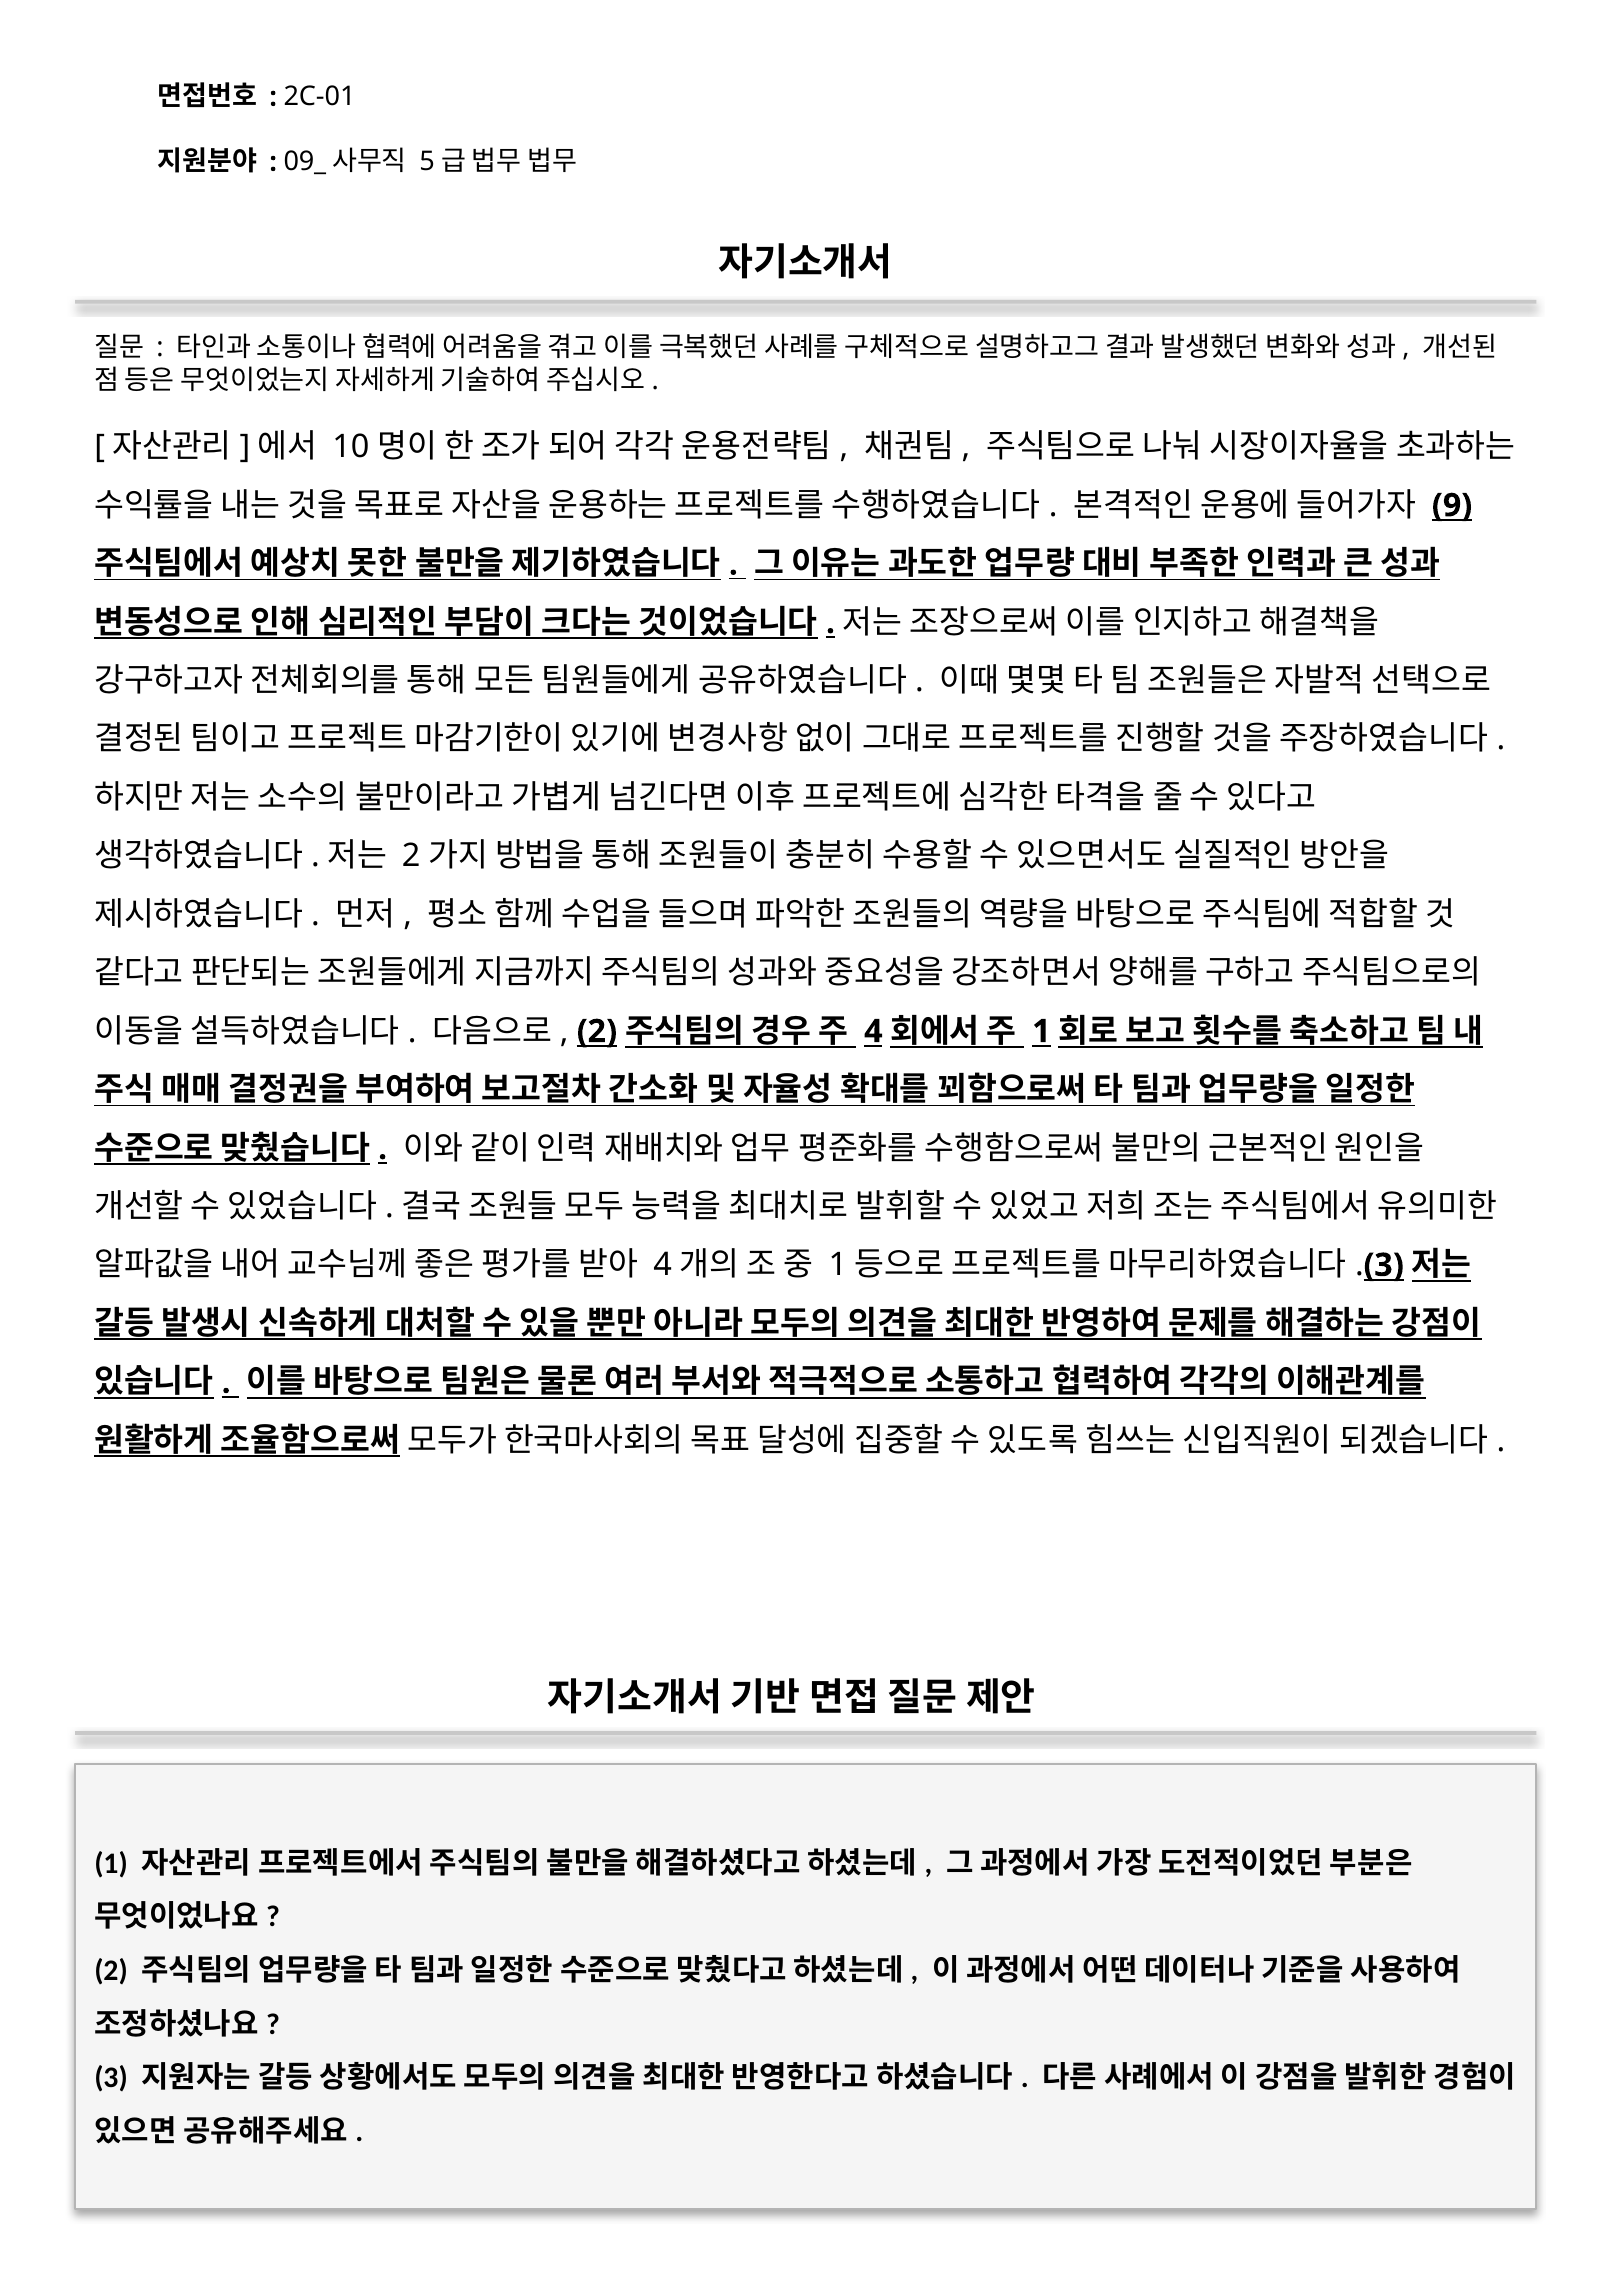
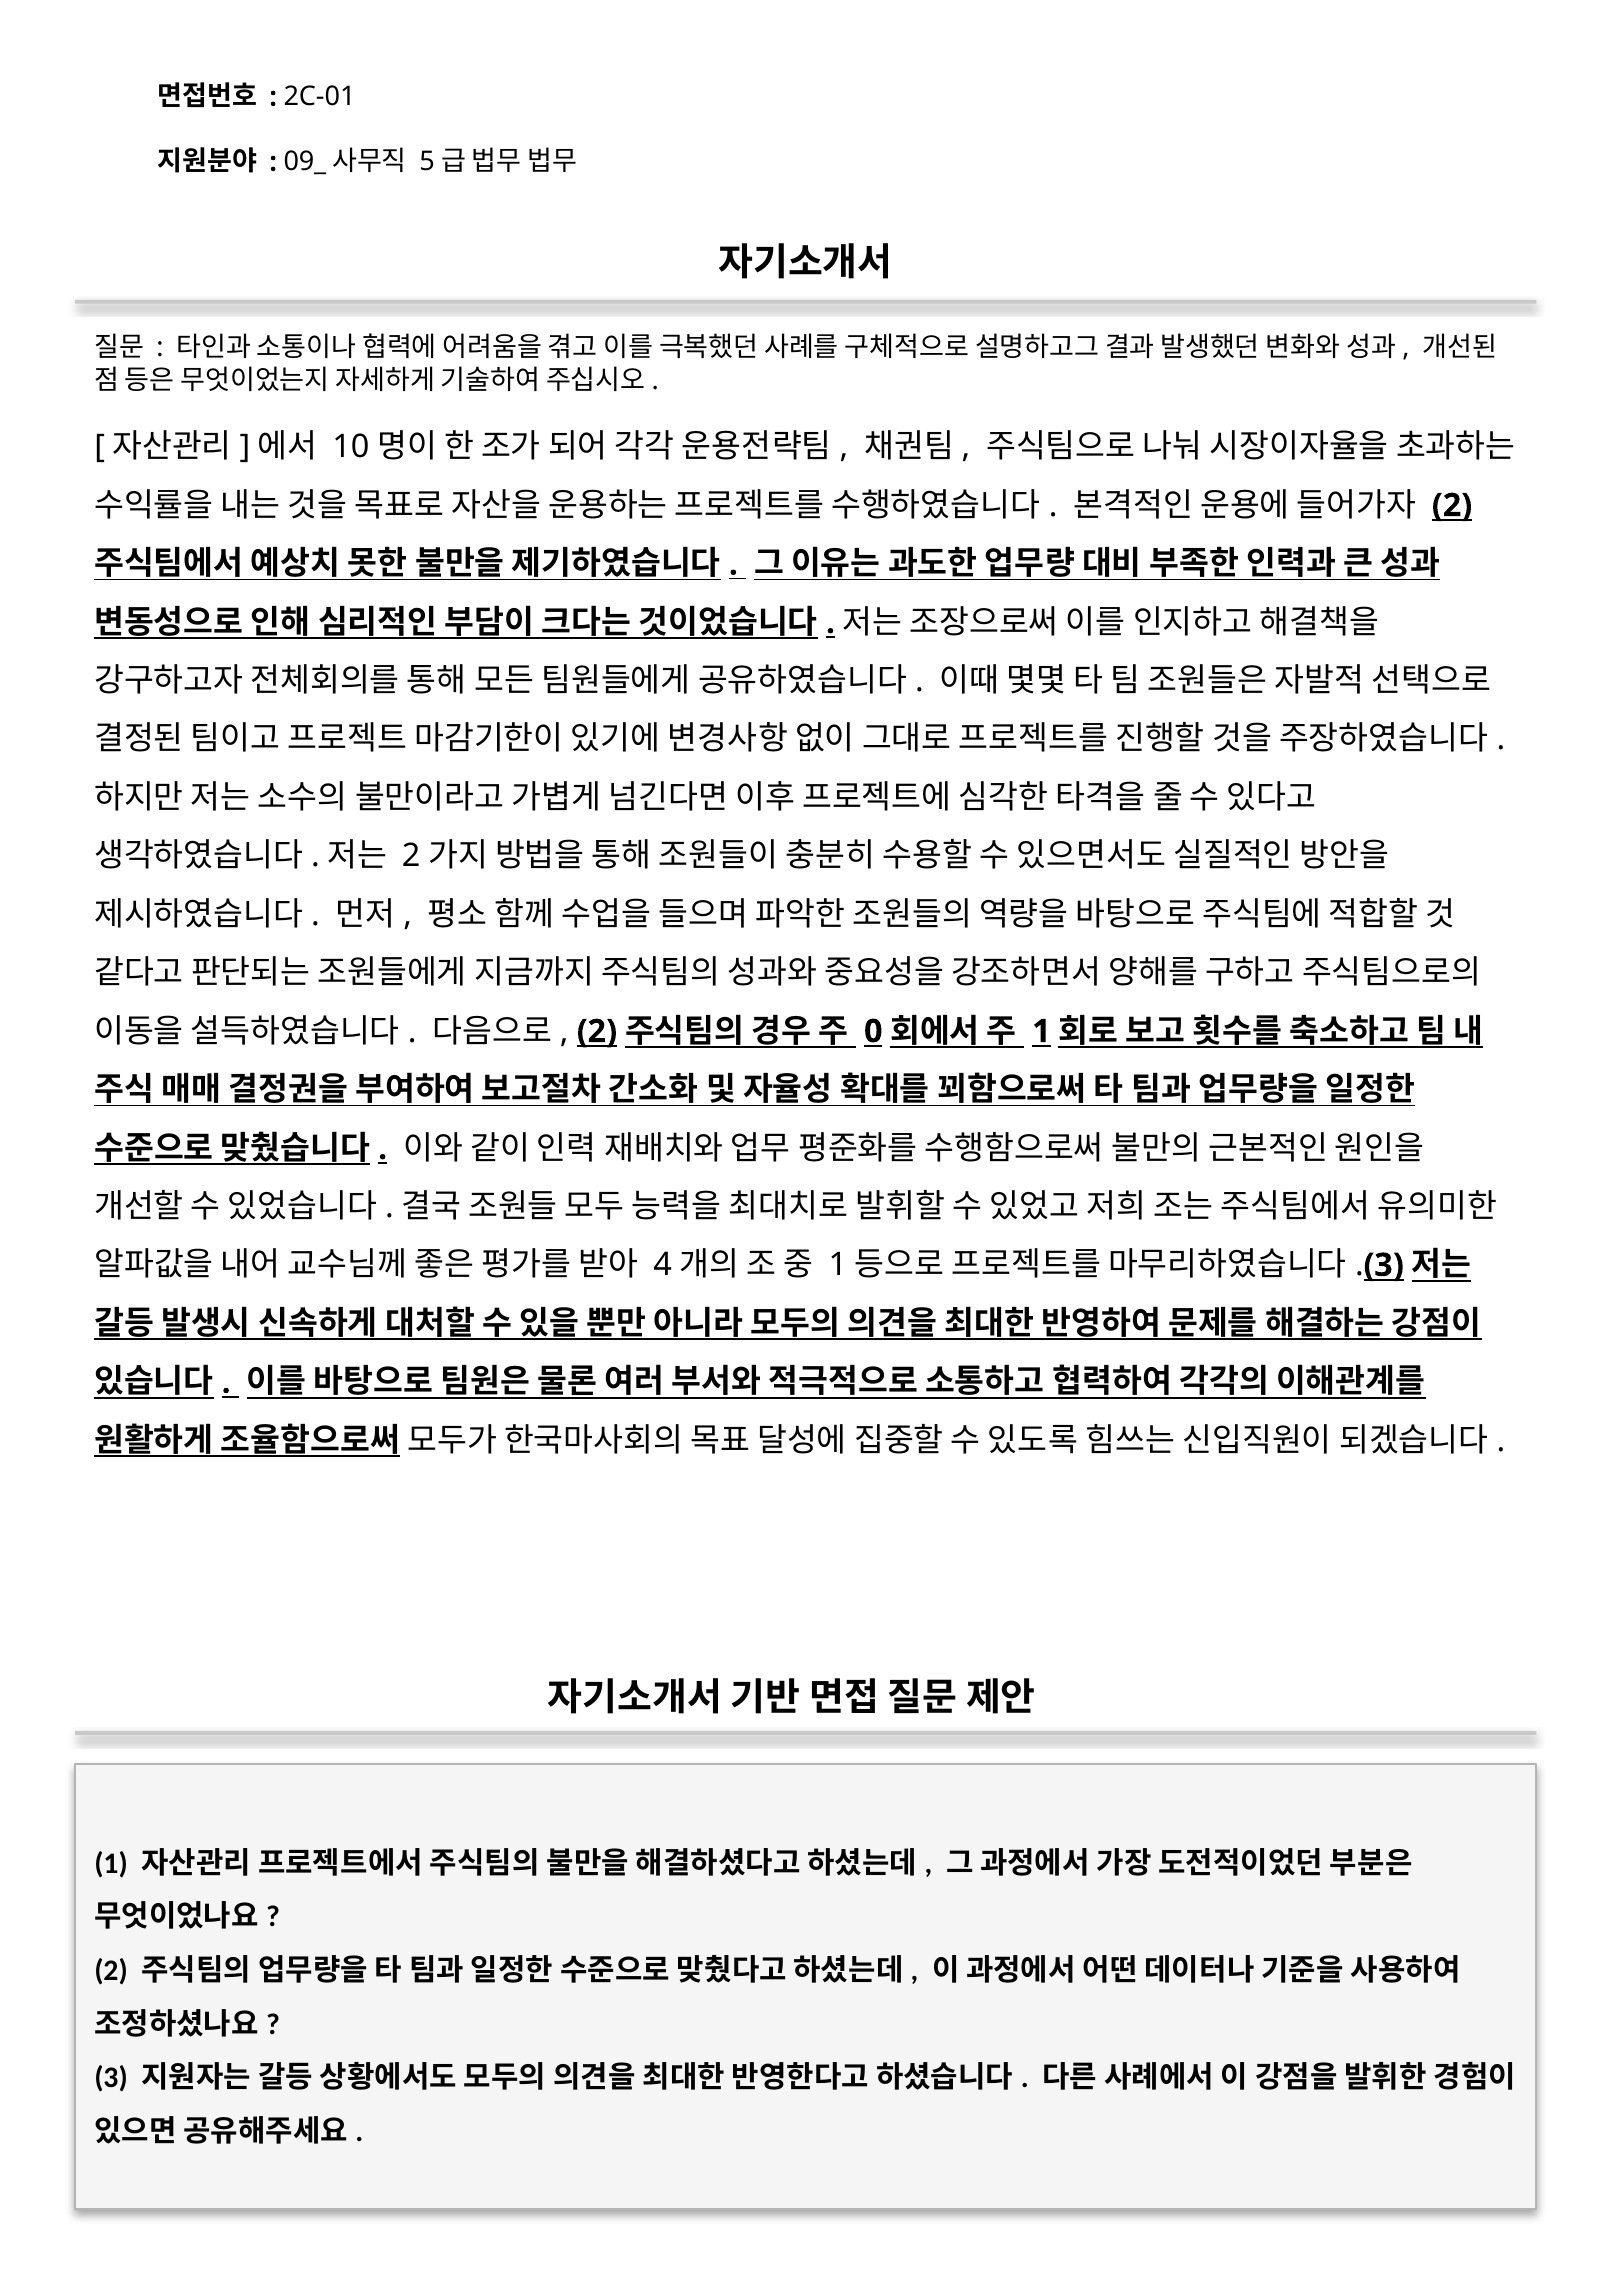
9 at (1452, 506): 9 -> 2
4: 4 -> 0
